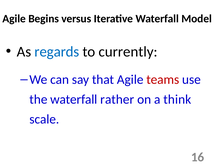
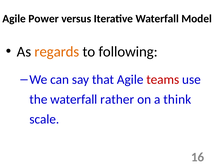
Begins: Begins -> Power
regards colour: blue -> orange
currently: currently -> following
